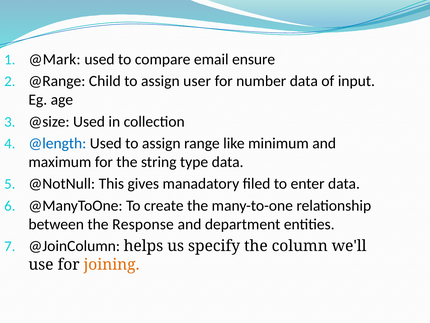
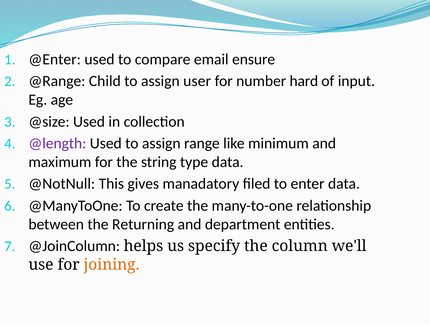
@Mark: @Mark -> @Enter
number data: data -> hard
@length colour: blue -> purple
Response: Response -> Returning
